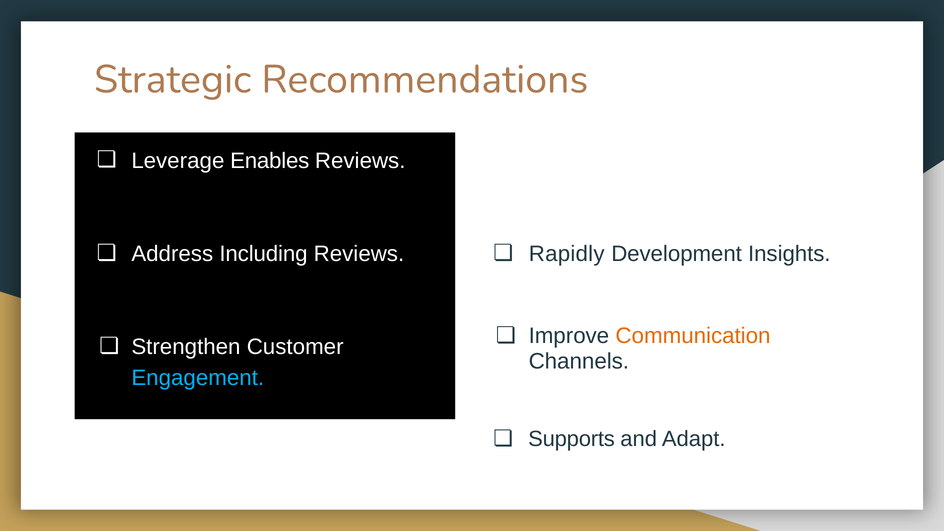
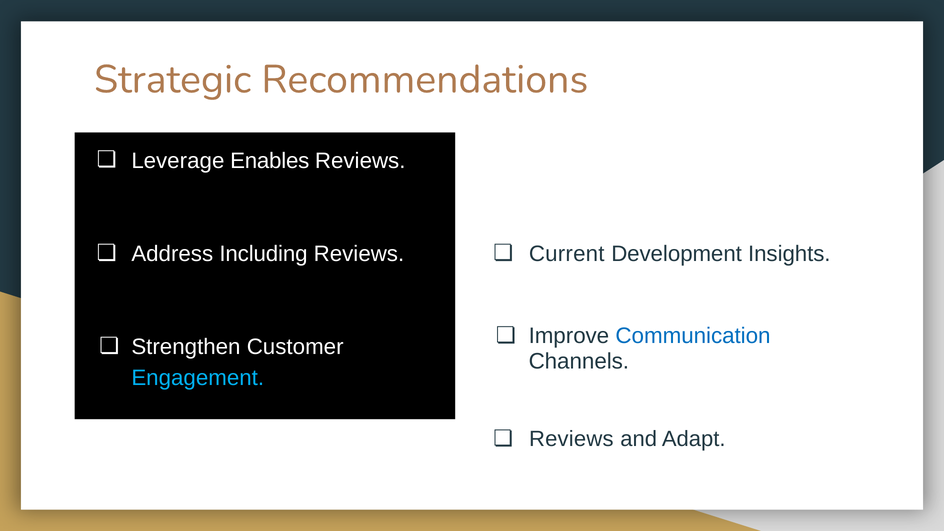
Rapidly: Rapidly -> Current
Communication colour: orange -> blue
Supports at (572, 439): Supports -> Reviews
